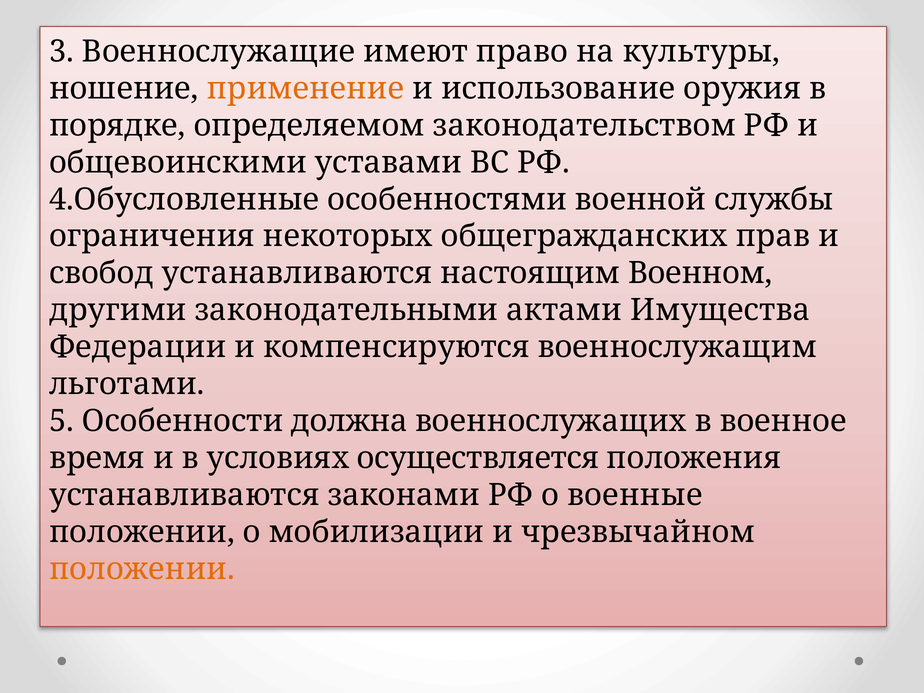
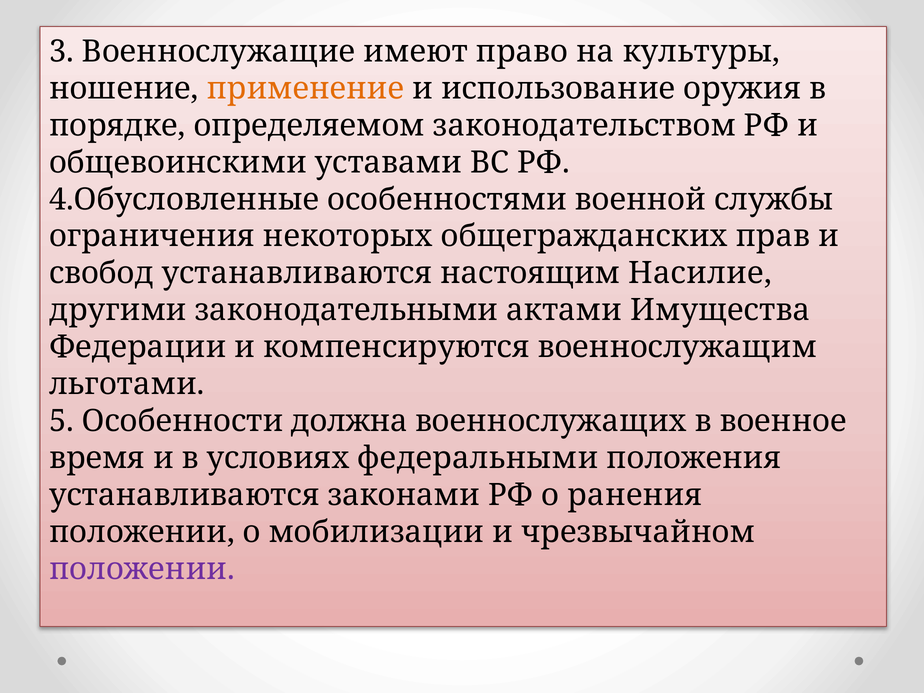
Военном: Военном -> Насилие
осуществляется: осуществляется -> федеральными
военные: военные -> ранения
положении at (142, 569) colour: orange -> purple
